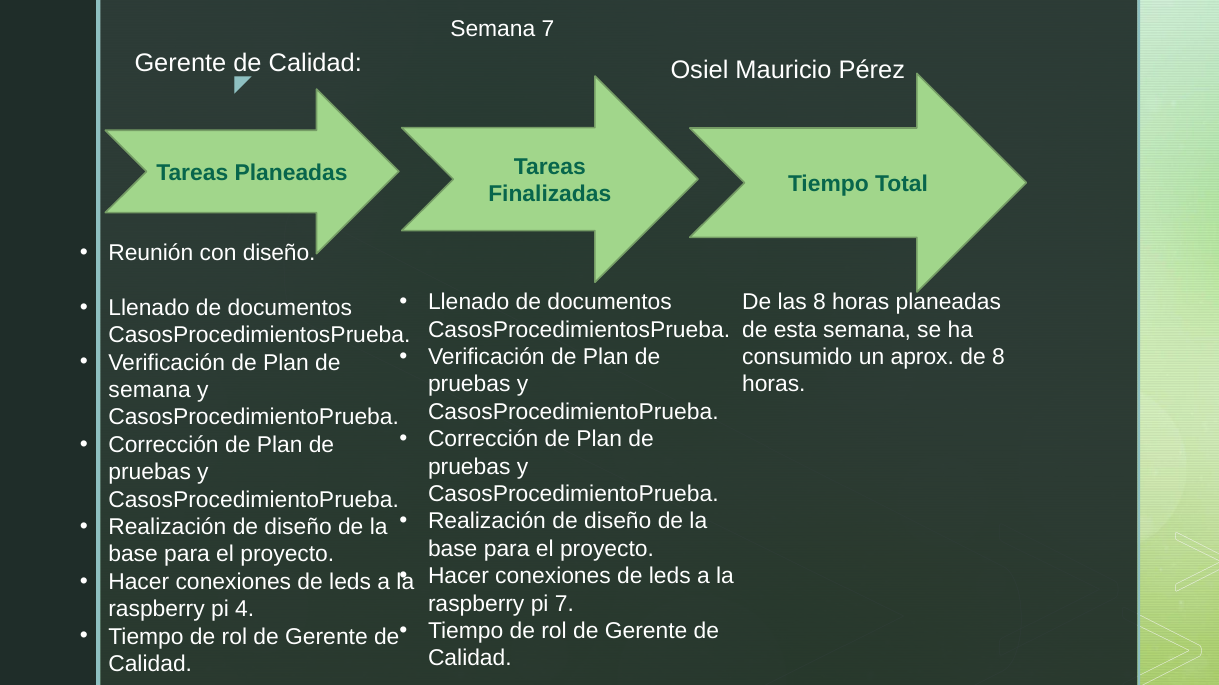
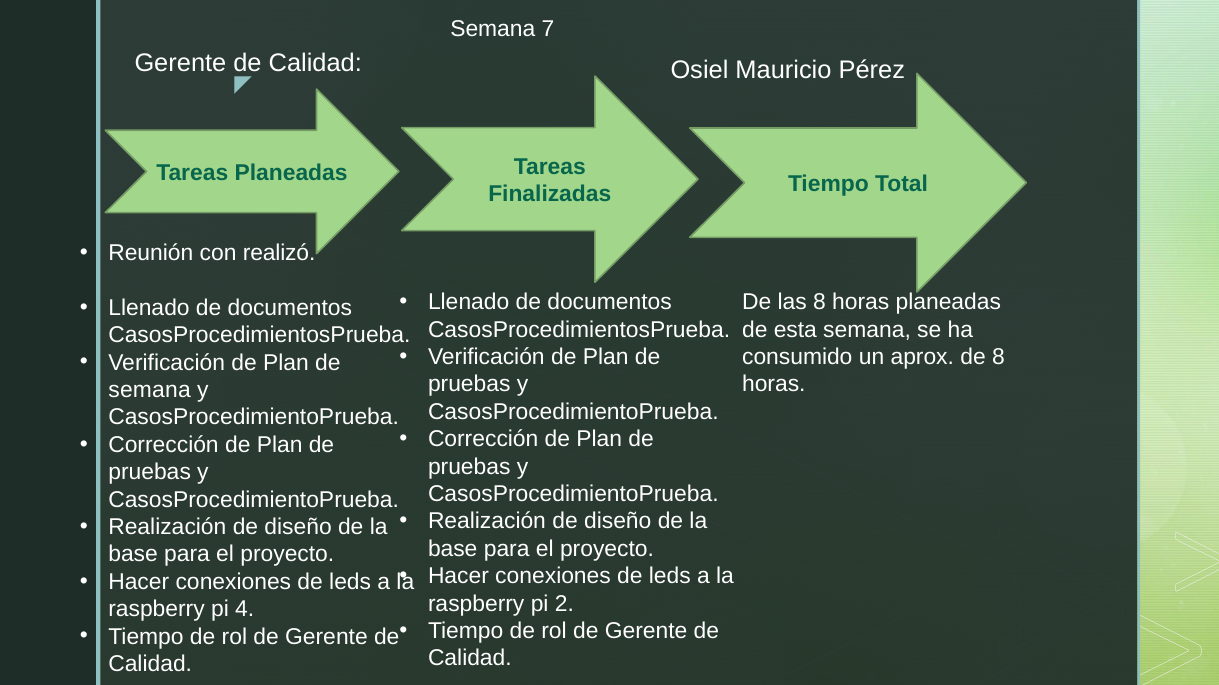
con diseño: diseño -> realizó
pi 7: 7 -> 2
